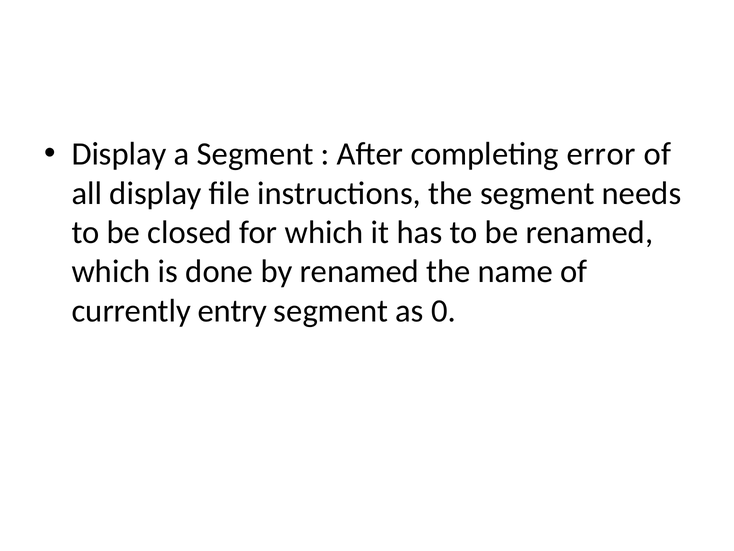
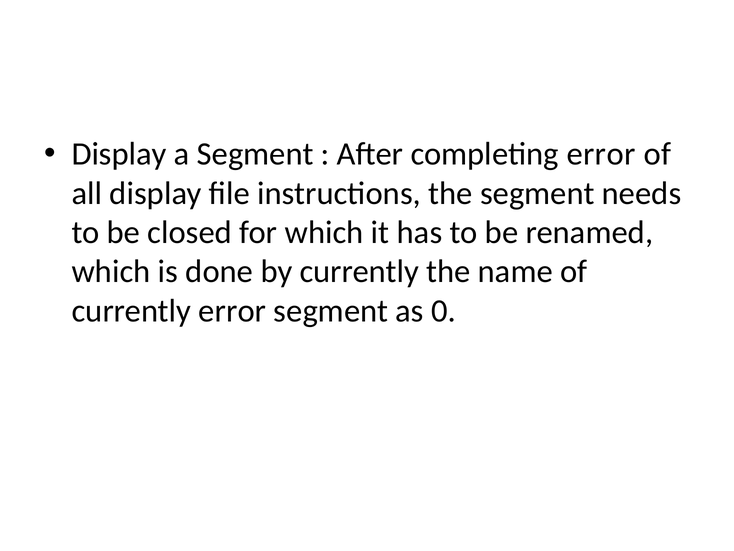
by renamed: renamed -> currently
currently entry: entry -> error
